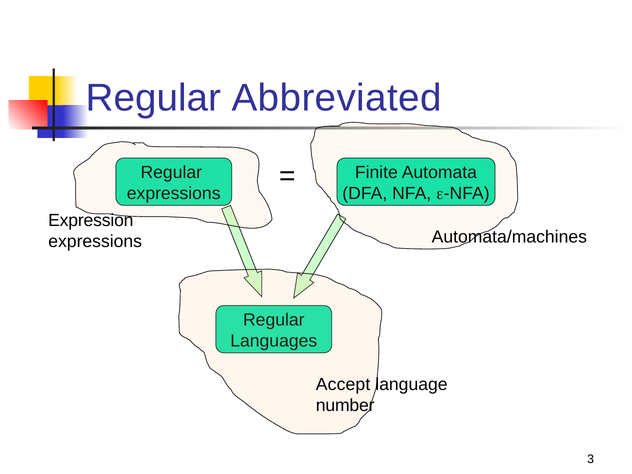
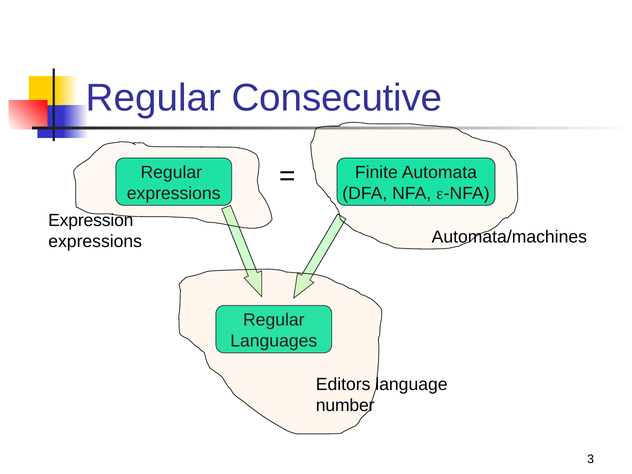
Abbreviated: Abbreviated -> Consecutive
Accept: Accept -> Editors
